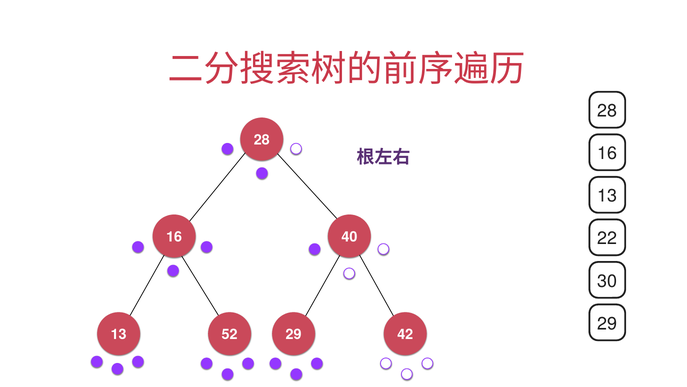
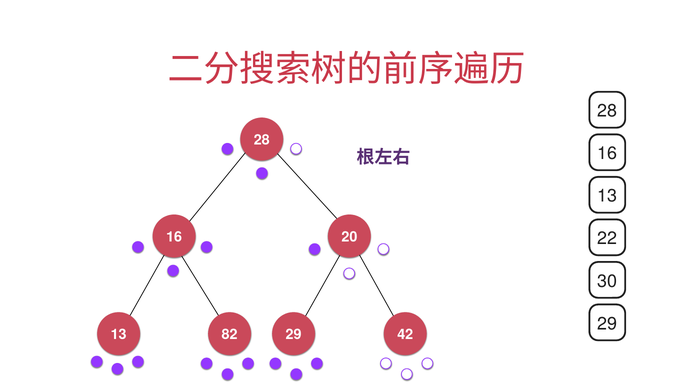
40: 40 -> 20
52: 52 -> 82
